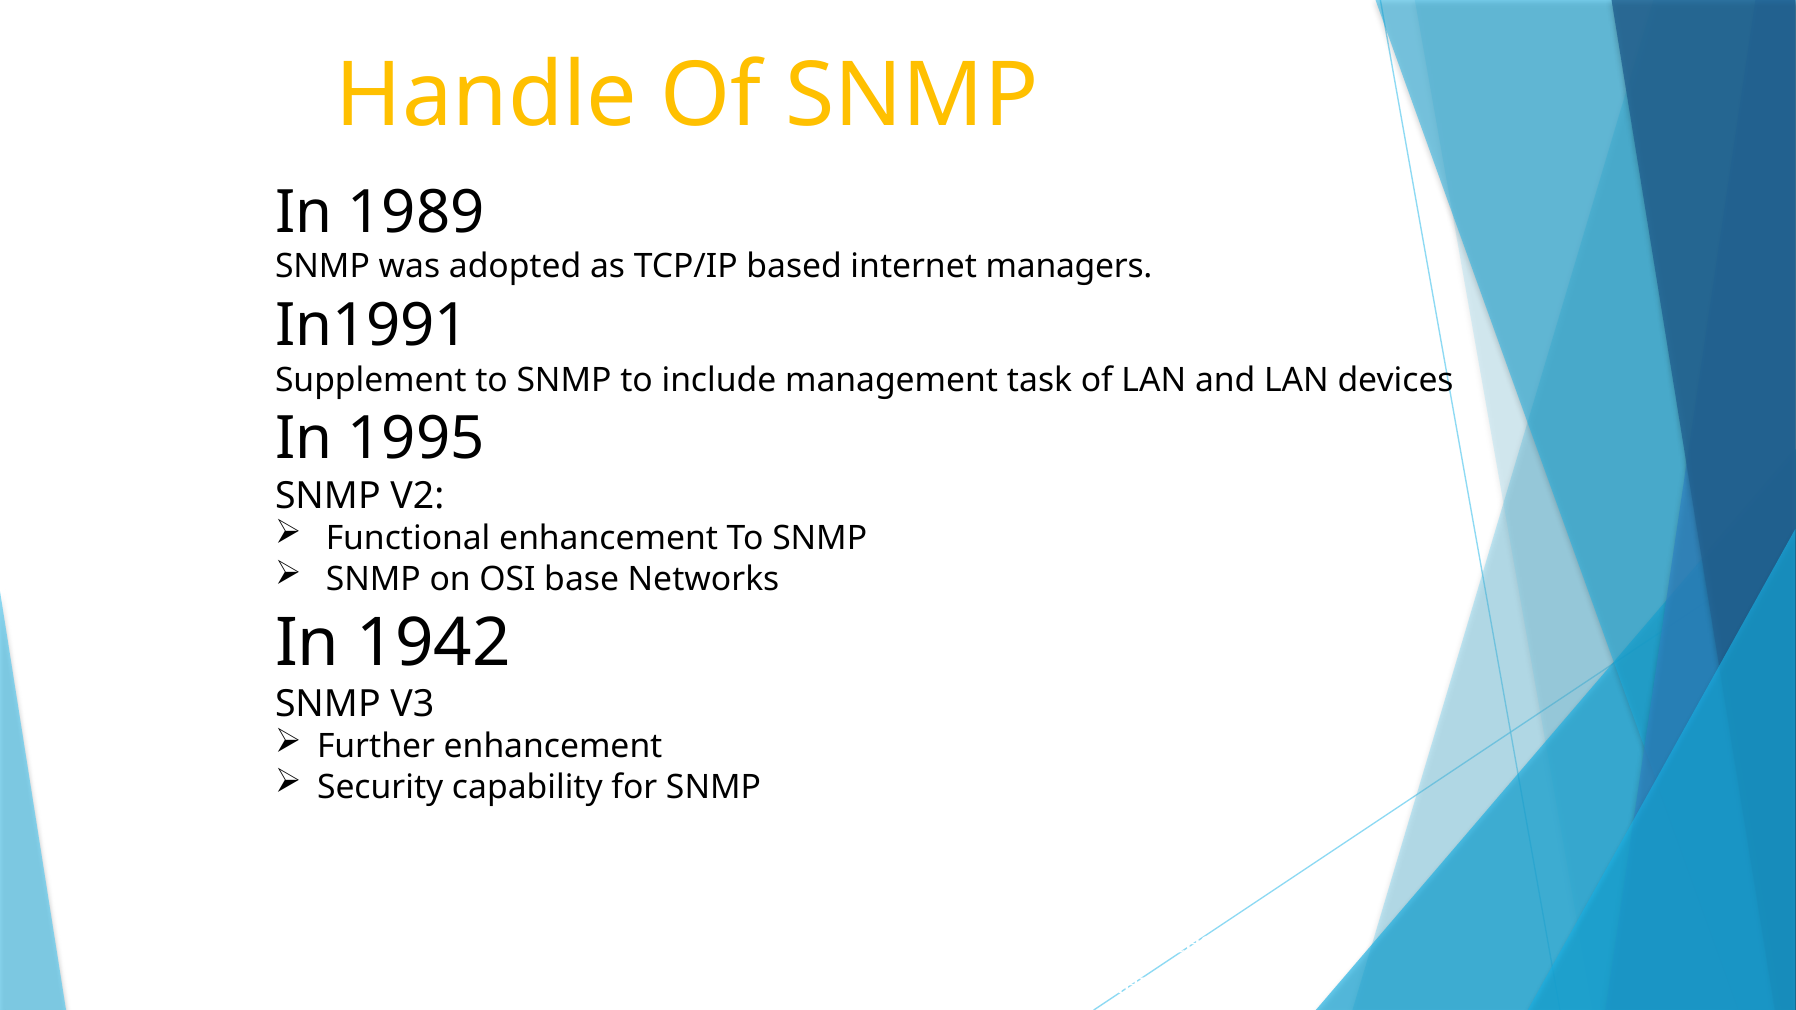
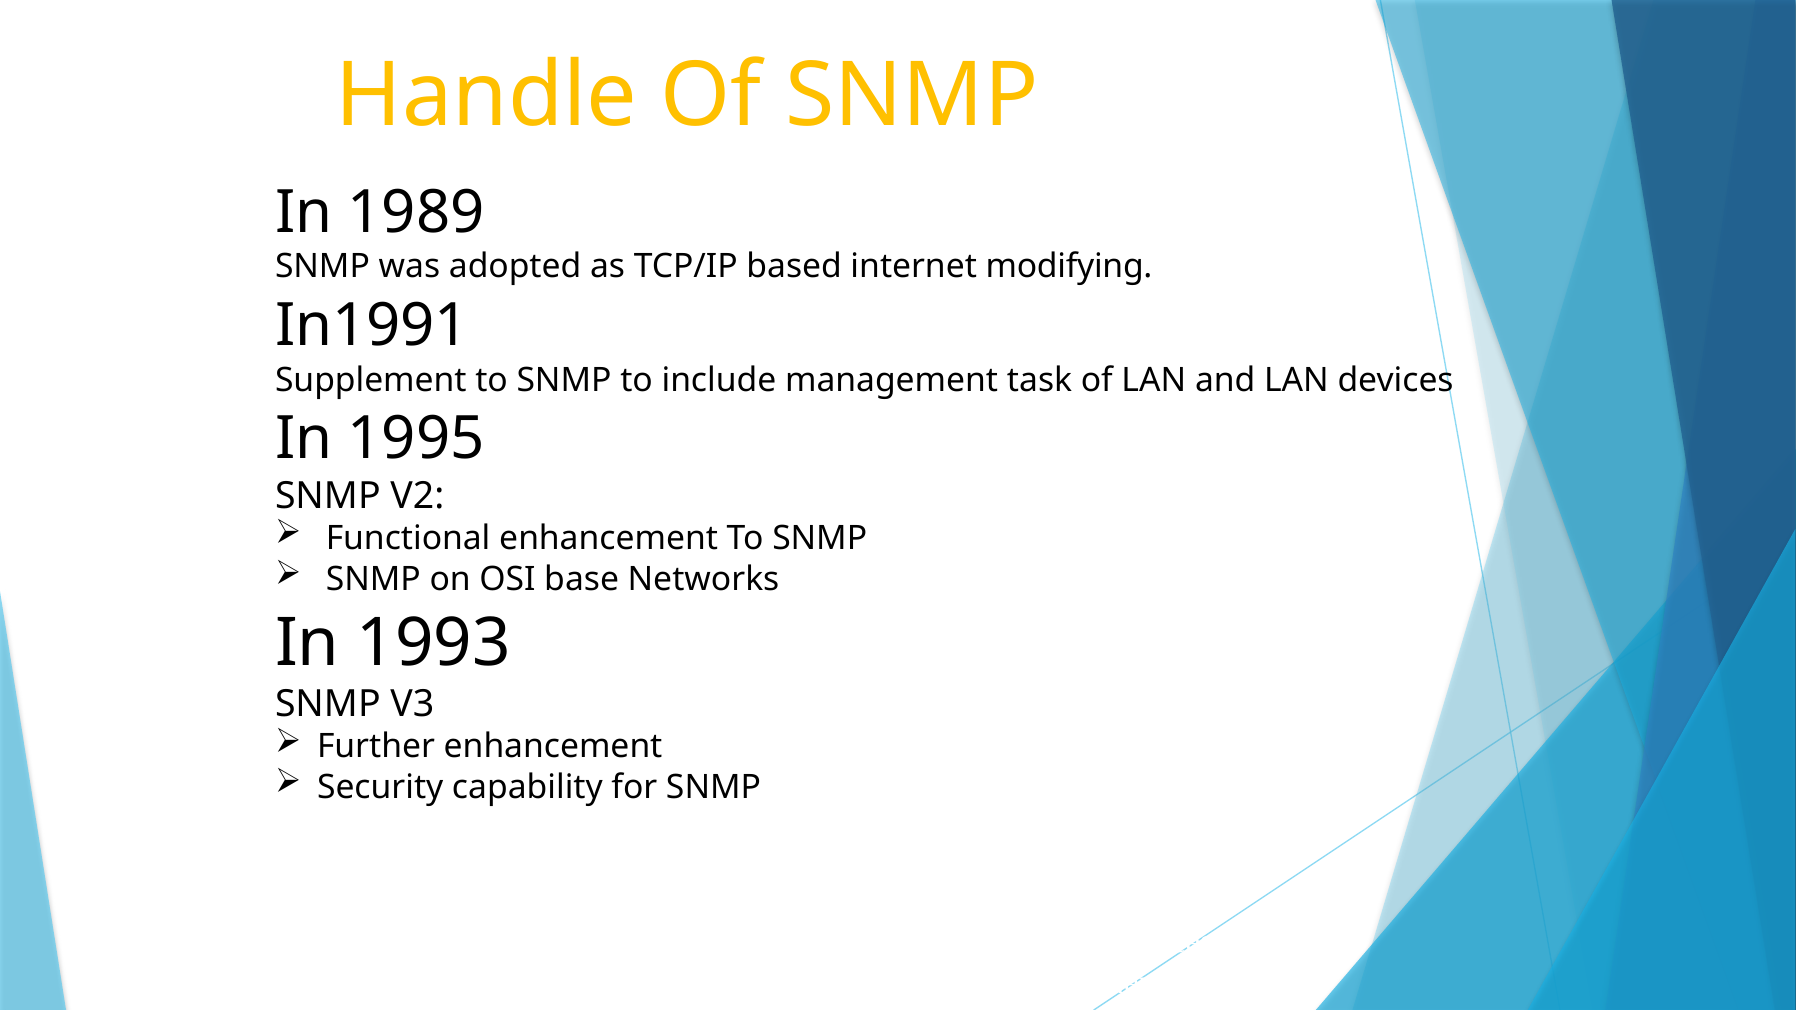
managers: managers -> modifying
1942: 1942 -> 1993
